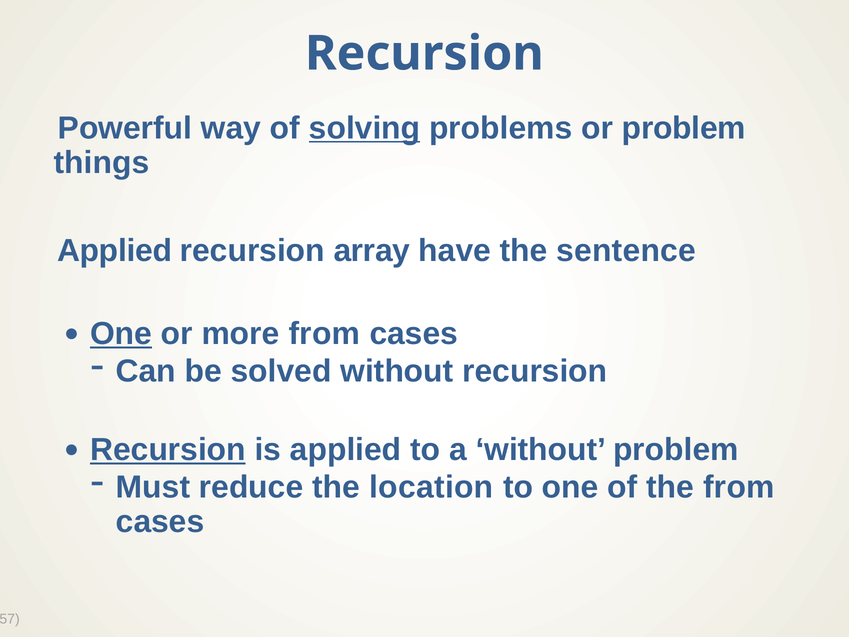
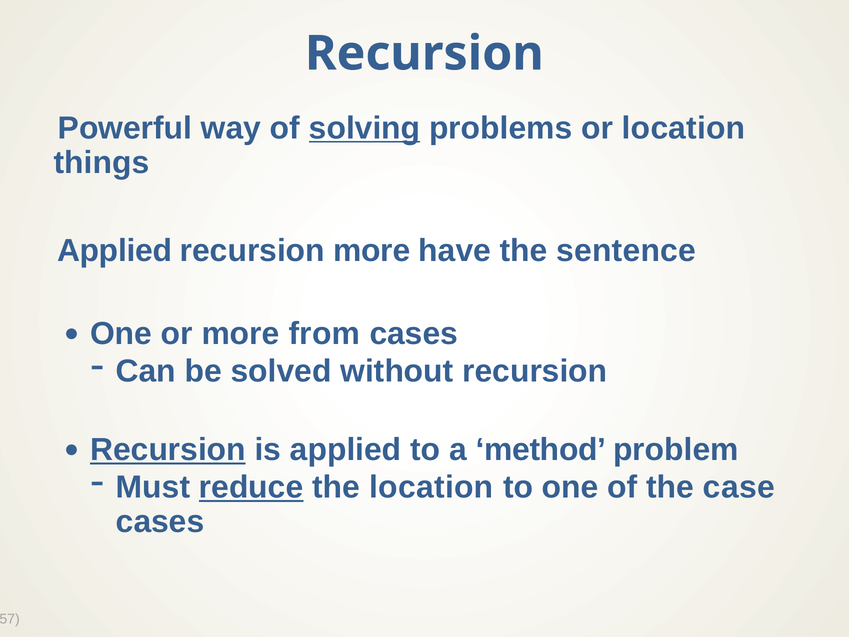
or problem: problem -> location
recursion array: array -> more
One at (121, 334) underline: present -> none
a without: without -> method
reduce underline: none -> present
the from: from -> case
